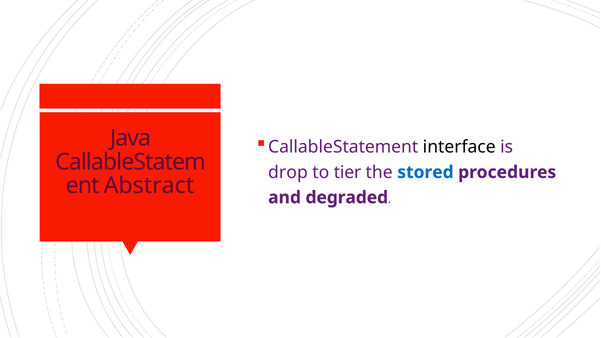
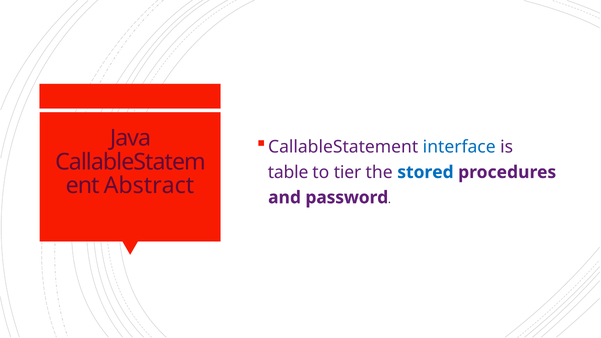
interface colour: black -> blue
drop: drop -> table
degraded: degraded -> password
